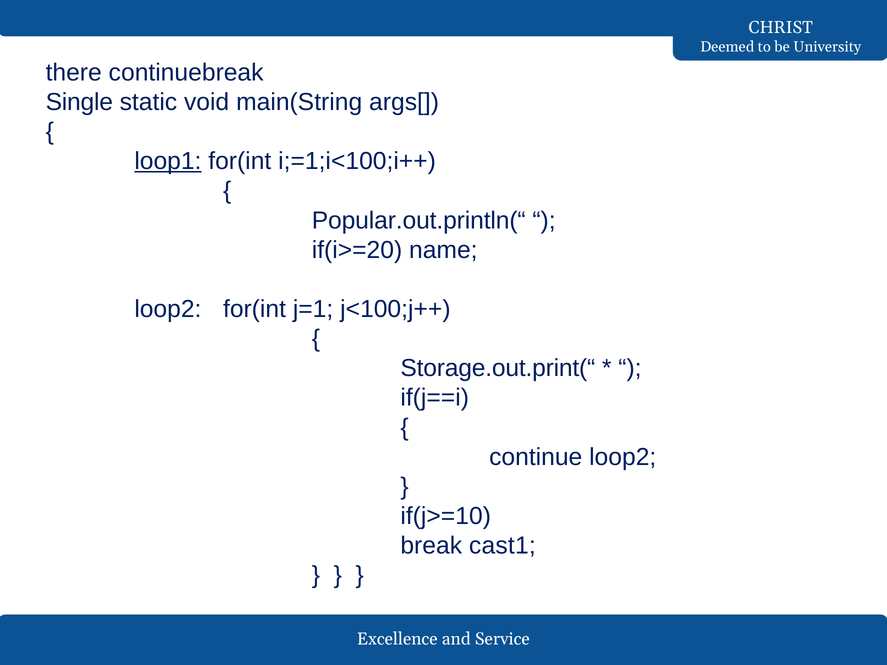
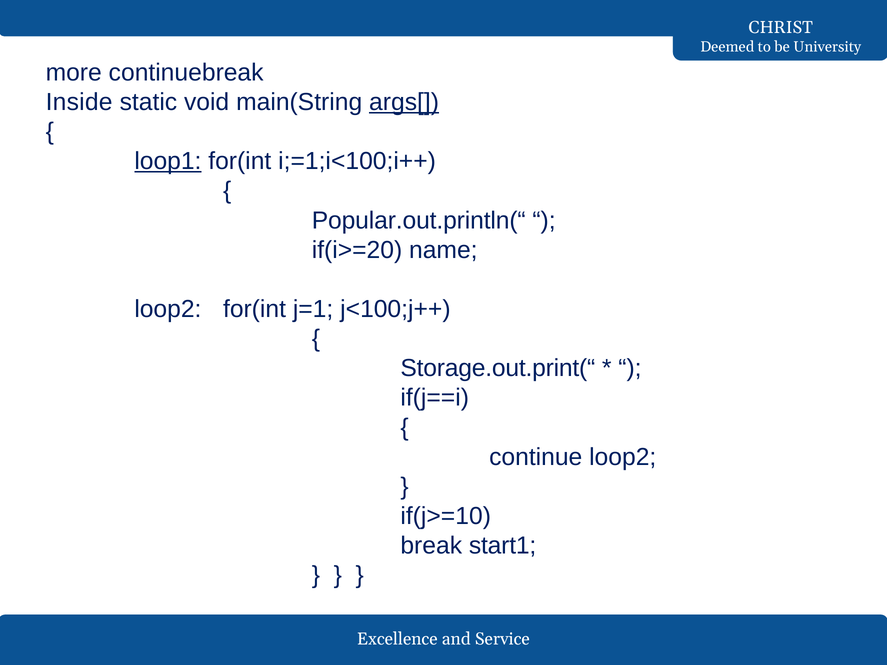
there: there -> more
Single: Single -> Inside
args[ underline: none -> present
cast1: cast1 -> start1
